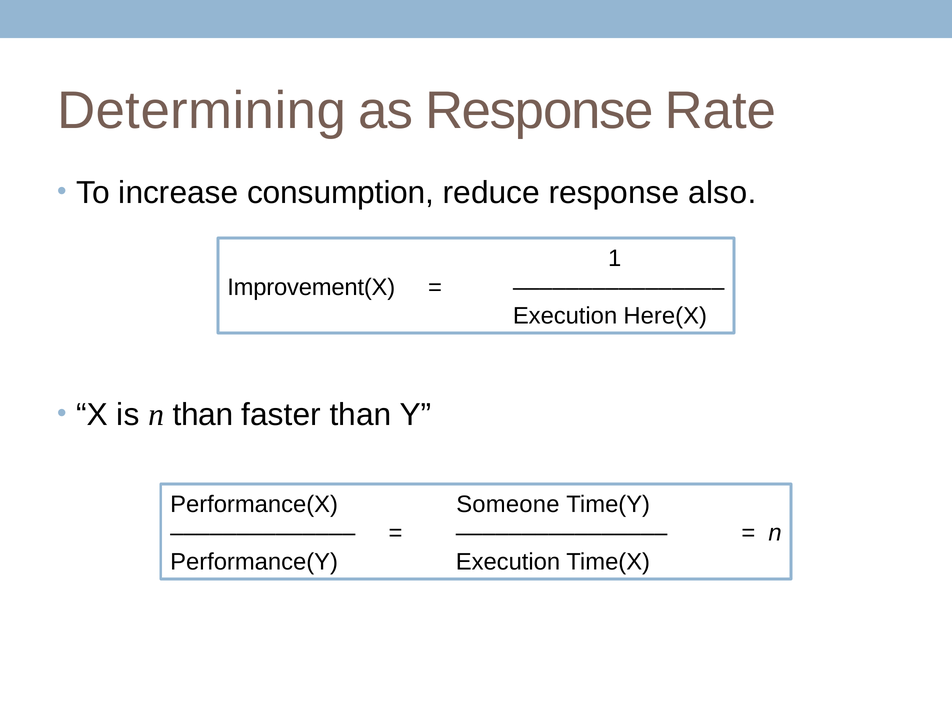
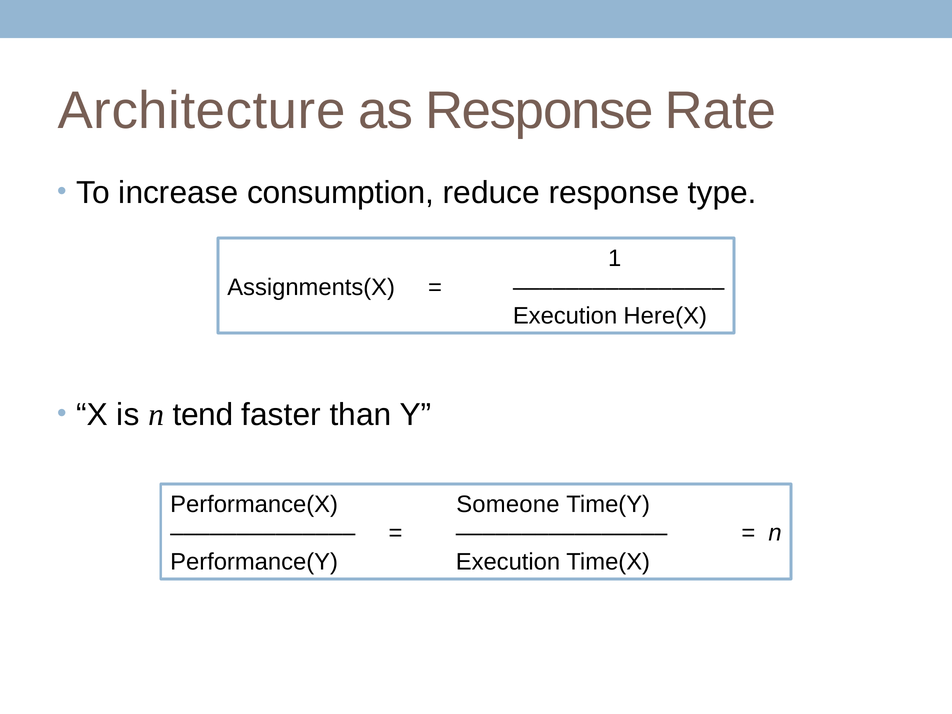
Determining: Determining -> Architecture
also: also -> type
Improvement(X: Improvement(X -> Assignments(X
n than: than -> tend
